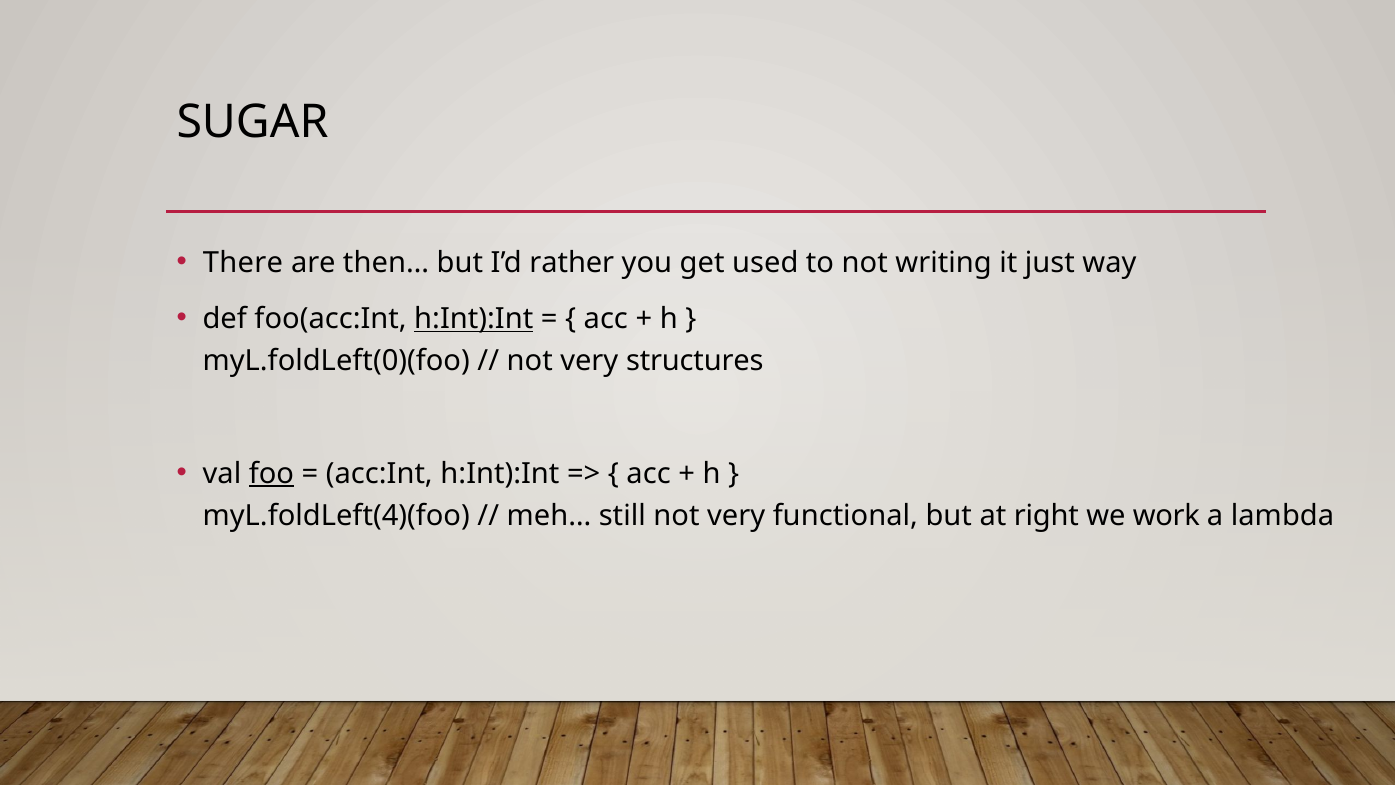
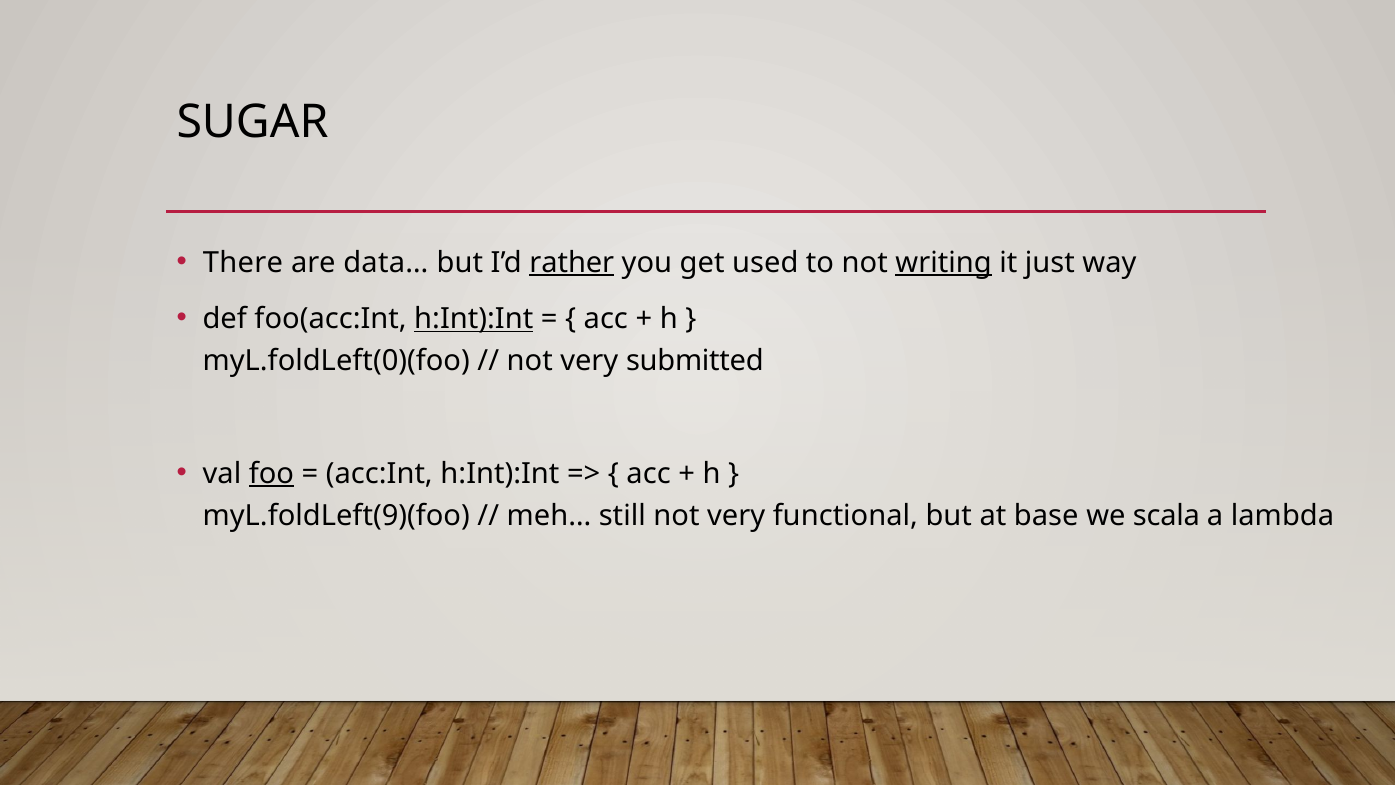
then…: then… -> data…
rather underline: none -> present
writing underline: none -> present
structures: structures -> submitted
myL.foldLeft(4)(foo: myL.foldLeft(4)(foo -> myL.foldLeft(9)(foo
right: right -> base
work: work -> scala
